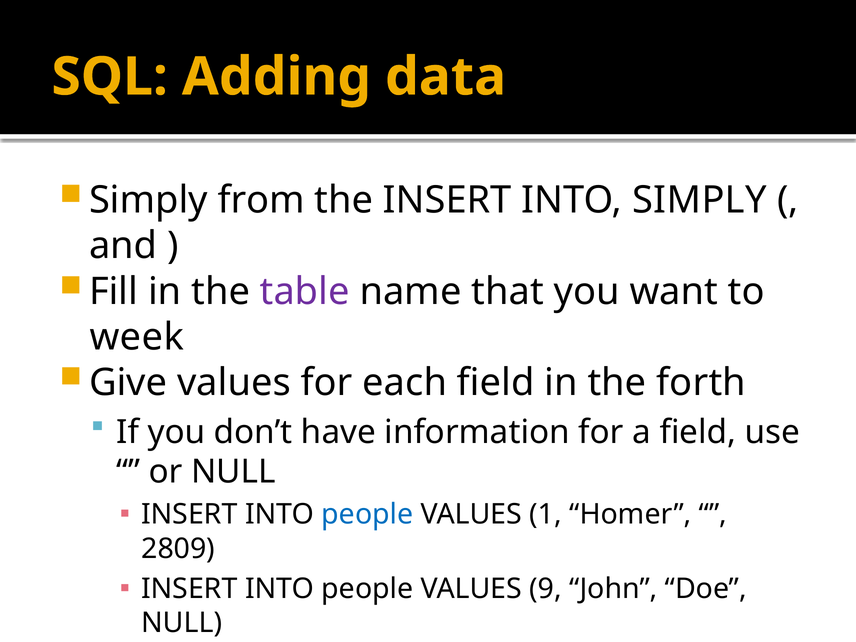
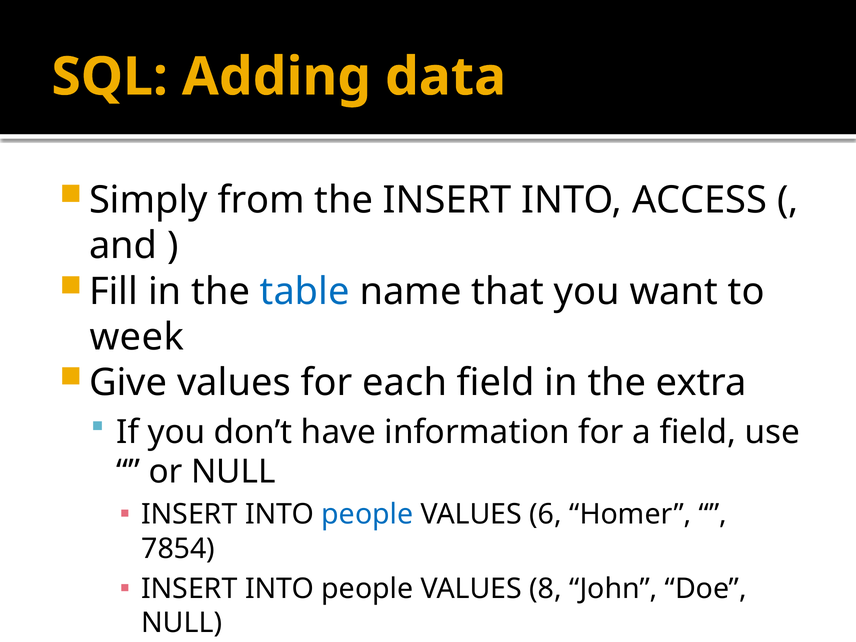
INTO SIMPLY: SIMPLY -> ACCESS
table colour: purple -> blue
forth: forth -> extra
1: 1 -> 6
2809: 2809 -> 7854
9: 9 -> 8
